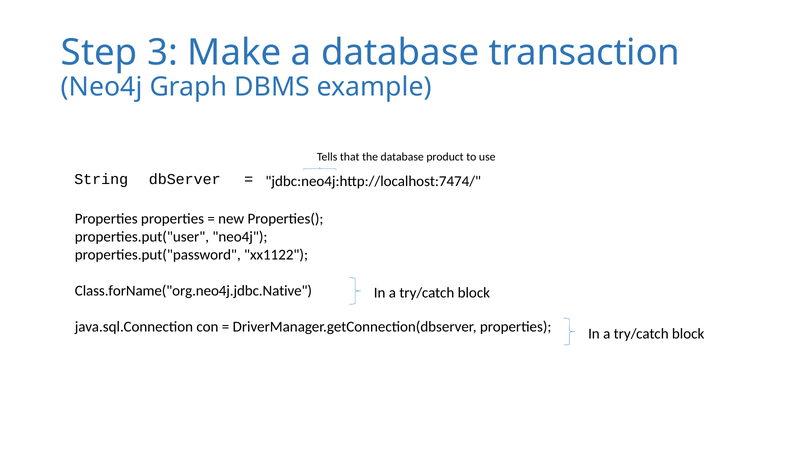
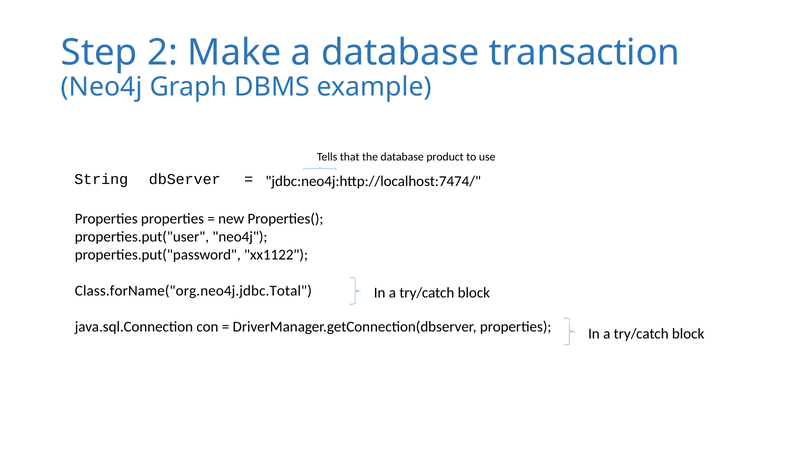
3: 3 -> 2
Class.forName("org.neo4j.jdbc.Native: Class.forName("org.neo4j.jdbc.Native -> Class.forName("org.neo4j.jdbc.Total
